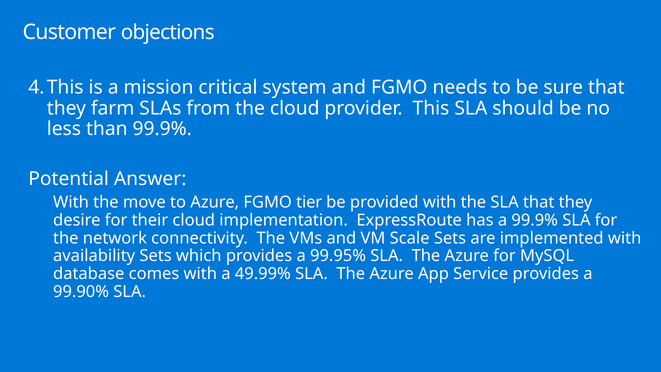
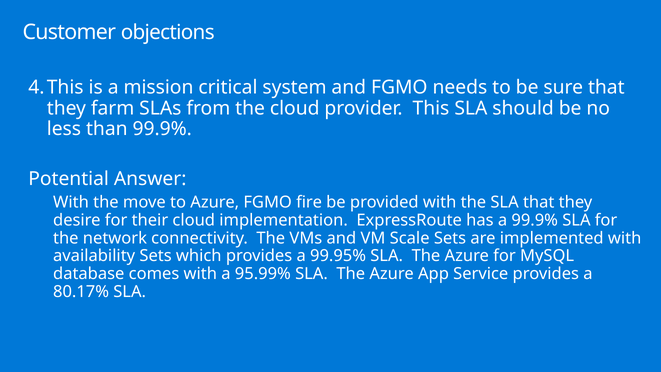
tier: tier -> fire
49.99%: 49.99% -> 95.99%
99.90%: 99.90% -> 80.17%
